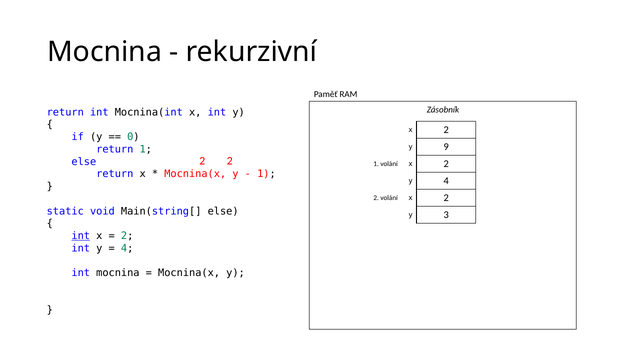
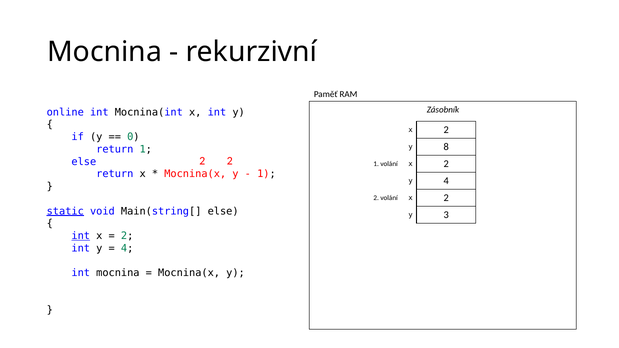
return at (65, 112): return -> online
9: 9 -> 8
static underline: none -> present
